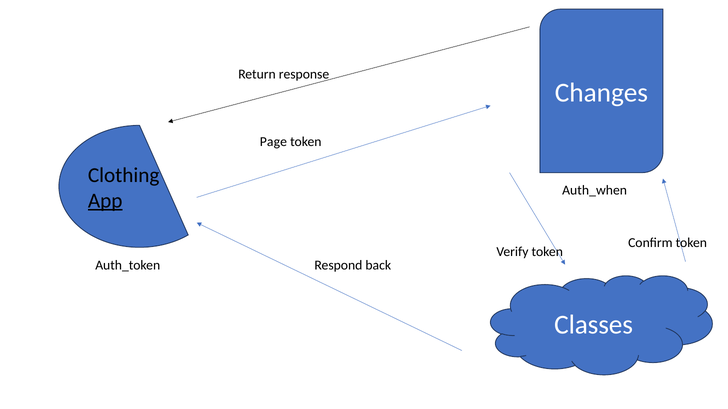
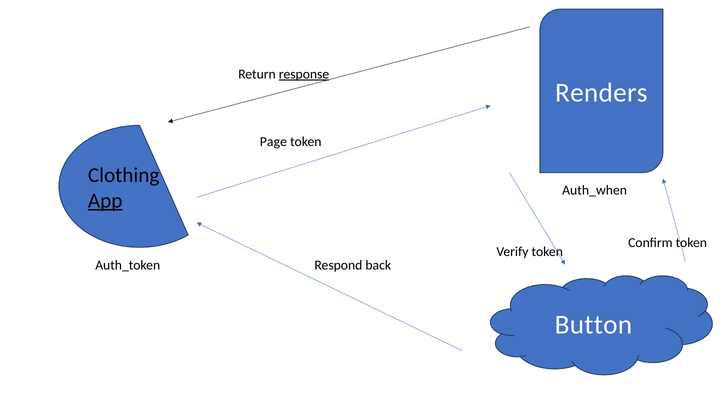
response underline: none -> present
Changes: Changes -> Renders
Classes: Classes -> Button
